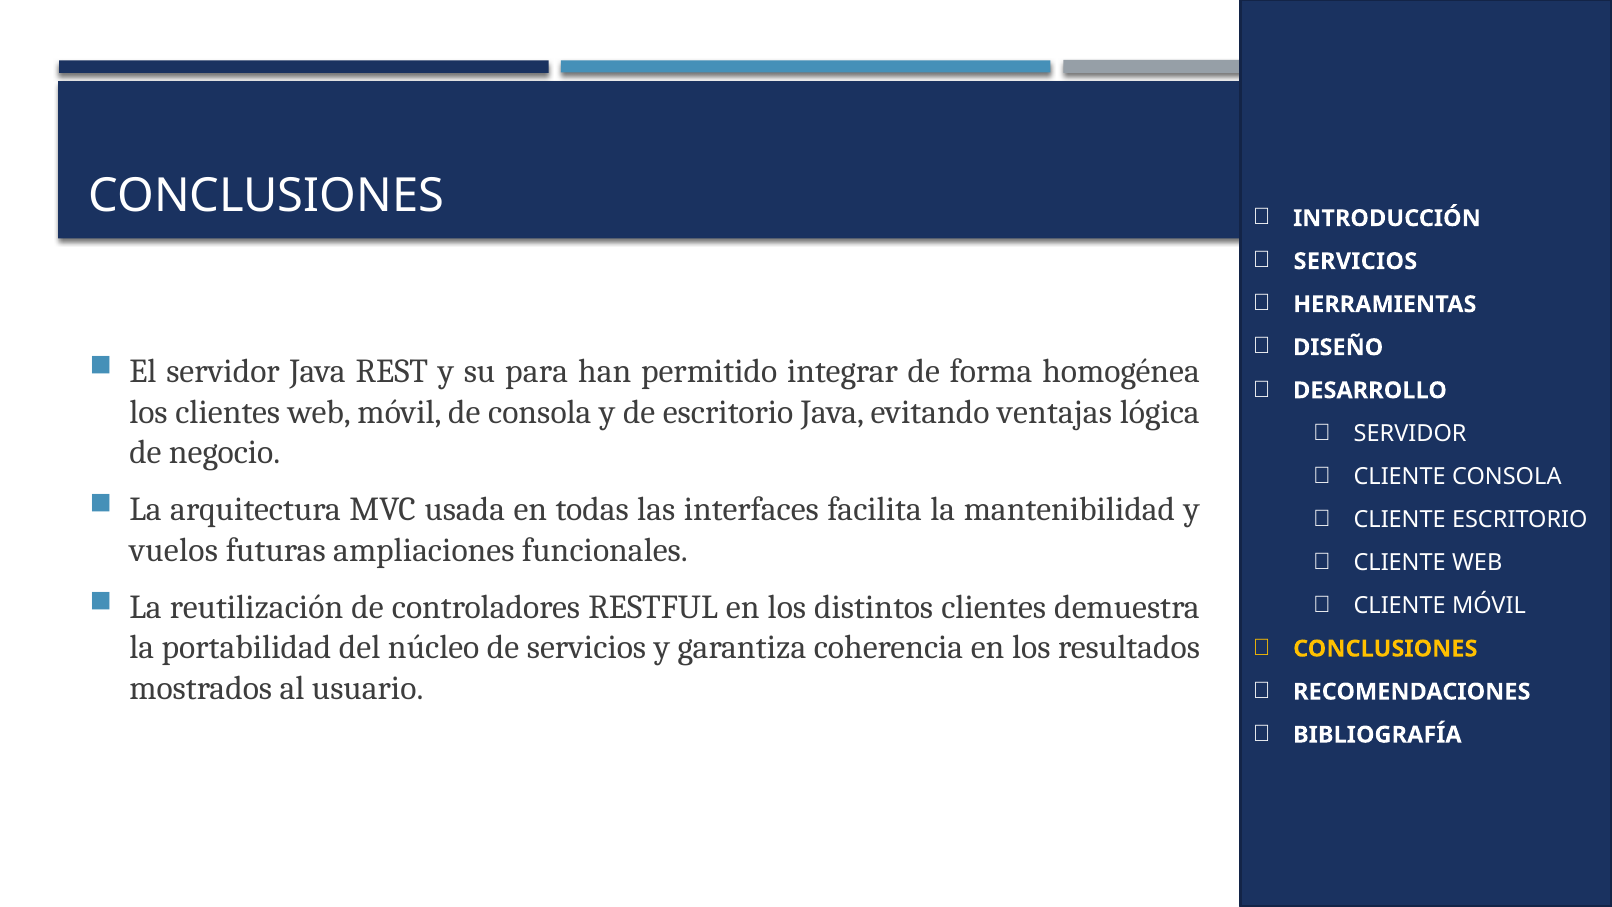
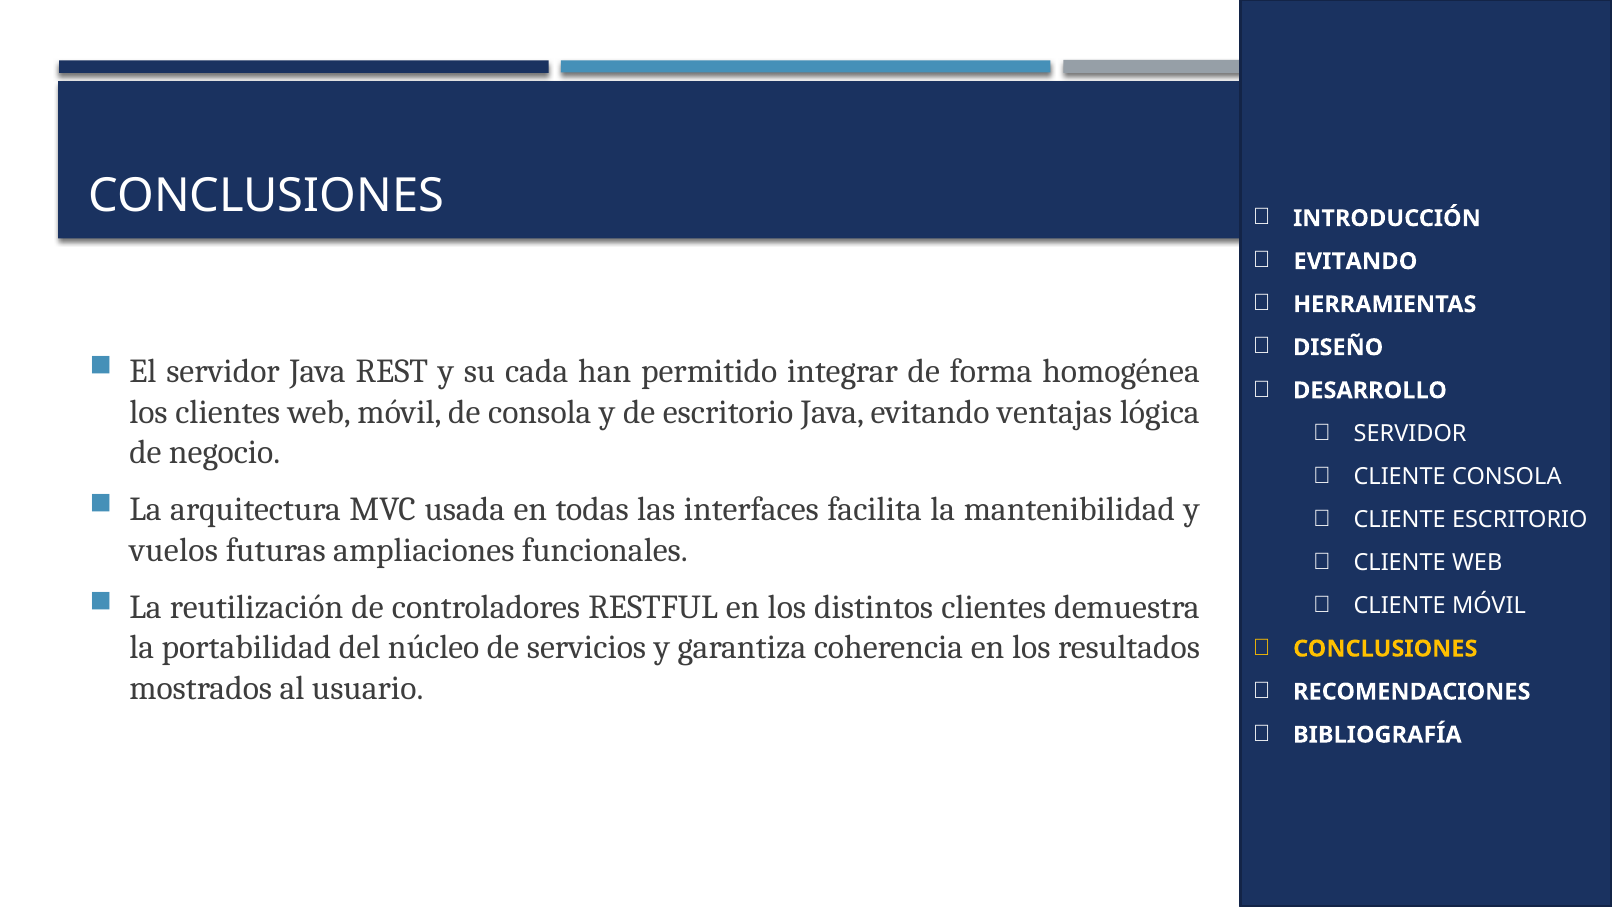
SERVICIOS at (1355, 261): SERVICIOS -> EVITANDO
para: para -> cada
